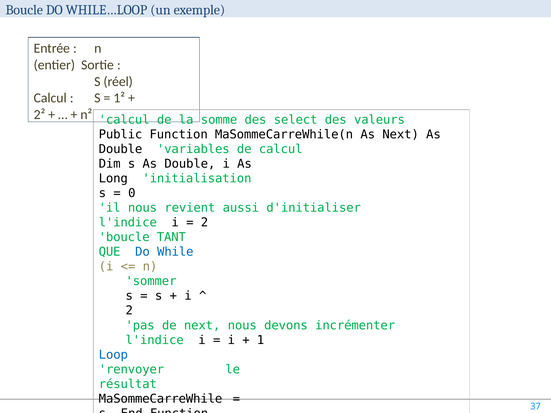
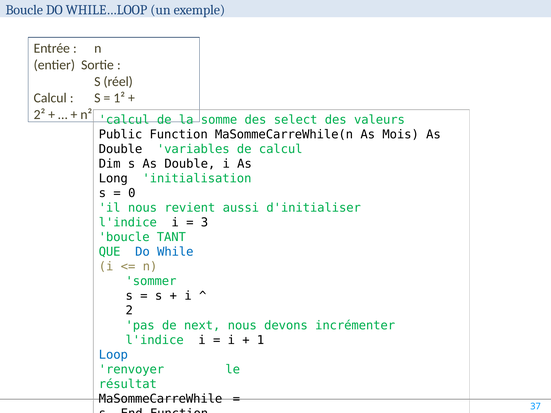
As Next: Next -> Mois
2 at (204, 223): 2 -> 3
